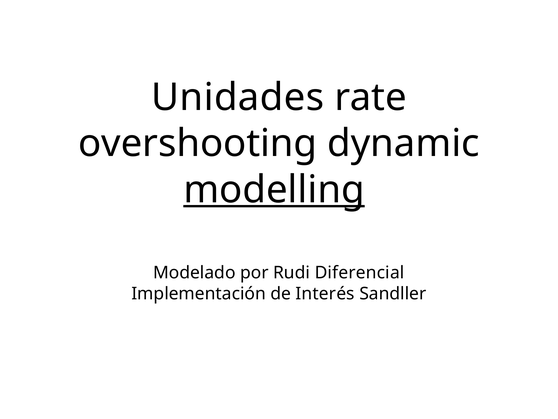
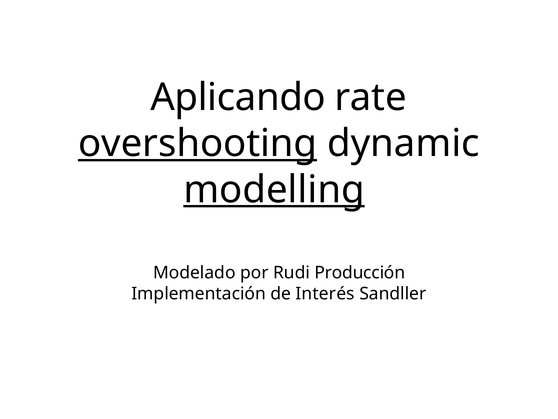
Unidades: Unidades -> Aplicando
overshooting underline: none -> present
Diferencial: Diferencial -> Producción
